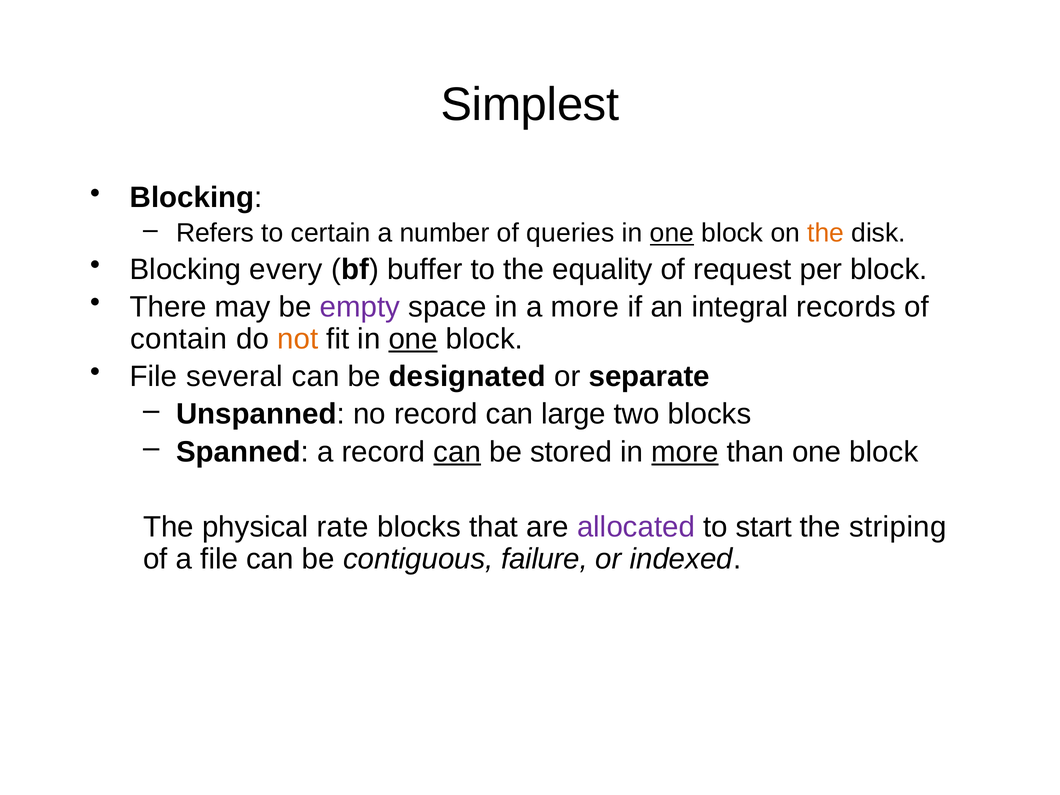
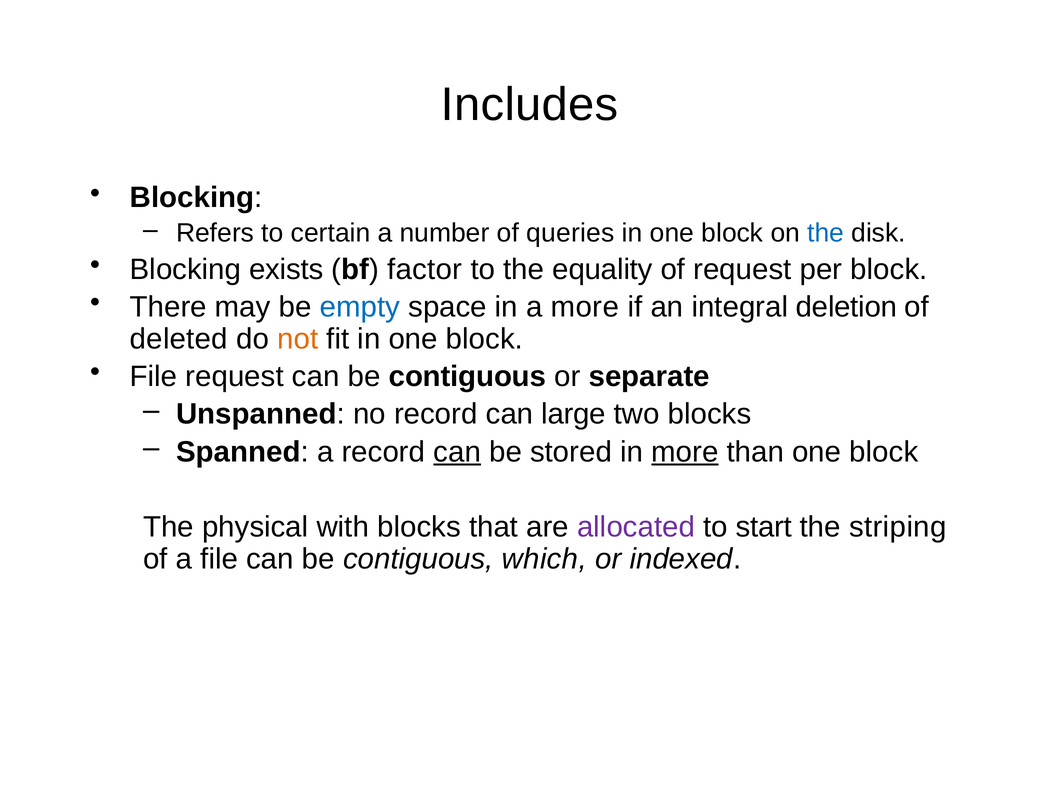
Simplest: Simplest -> Includes
one at (672, 233) underline: present -> none
the at (826, 233) colour: orange -> blue
every: every -> exists
buffer: buffer -> factor
empty colour: purple -> blue
records: records -> deletion
contain: contain -> deleted
one at (413, 339) underline: present -> none
File several: several -> request
designated at (467, 376): designated -> contiguous
rate: rate -> with
failure: failure -> which
